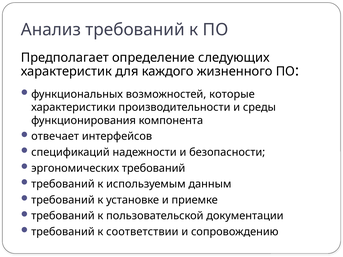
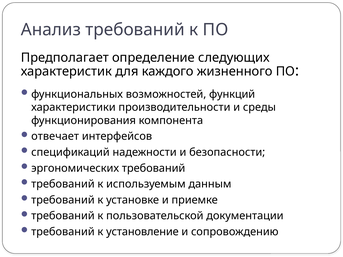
которые: которые -> функций
соответствии: соответствии -> установление
